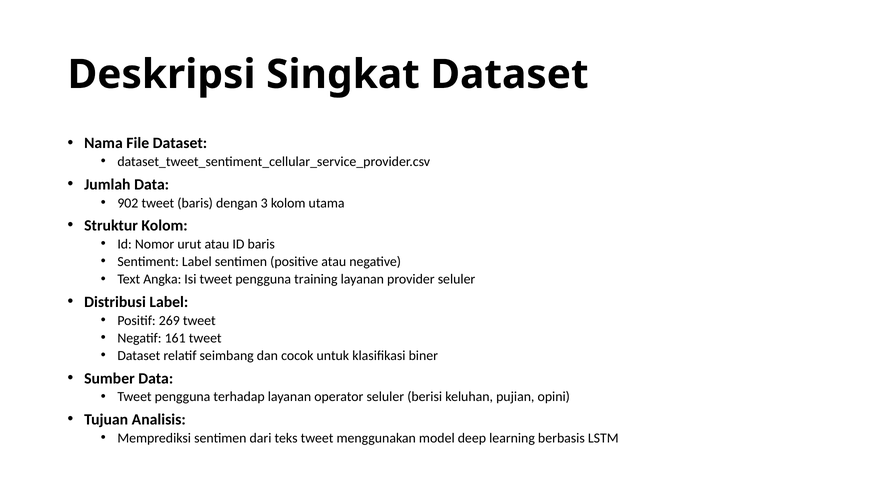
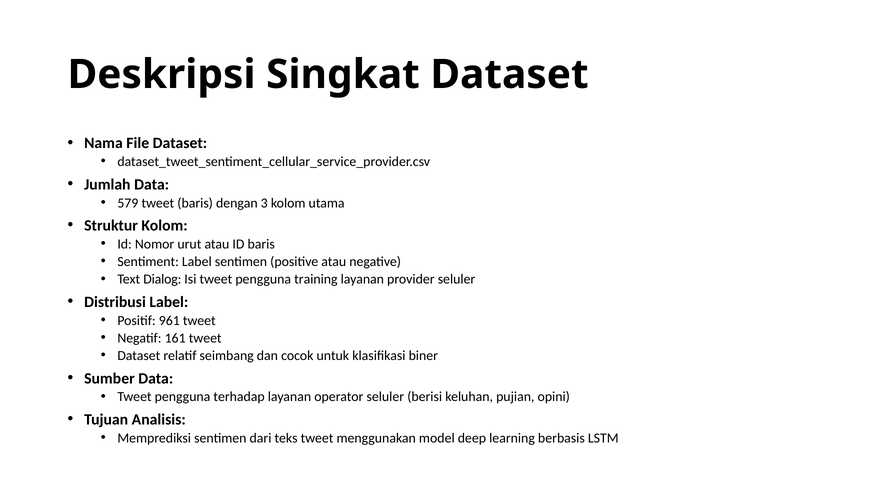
902: 902 -> 579
Angka: Angka -> Dialog
269: 269 -> 961
